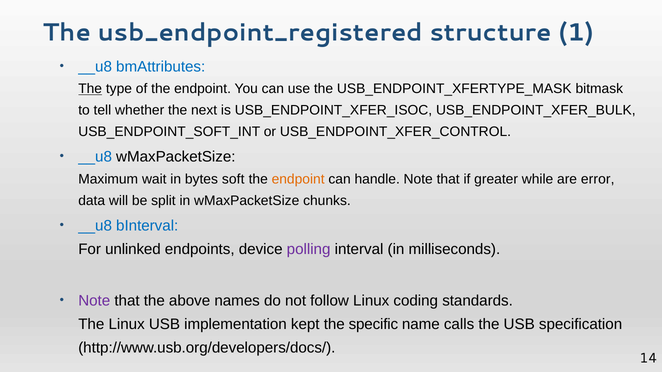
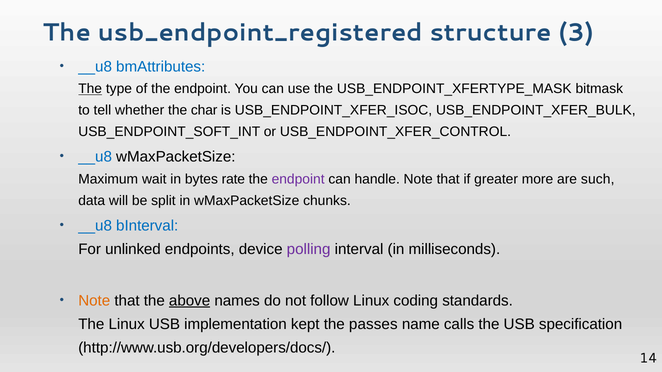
1: 1 -> 3
next: next -> char
soft: soft -> rate
endpoint at (298, 179) colour: orange -> purple
while: while -> more
error: error -> such
Note at (94, 301) colour: purple -> orange
above underline: none -> present
specific: specific -> passes
